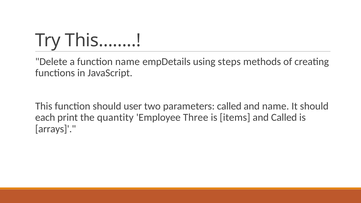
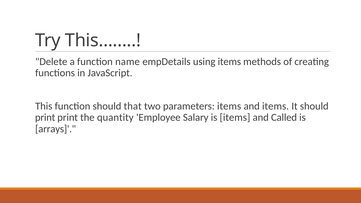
using steps: steps -> items
user: user -> that
parameters called: called -> items
and name: name -> items
each at (45, 118): each -> print
Three: Three -> Salary
